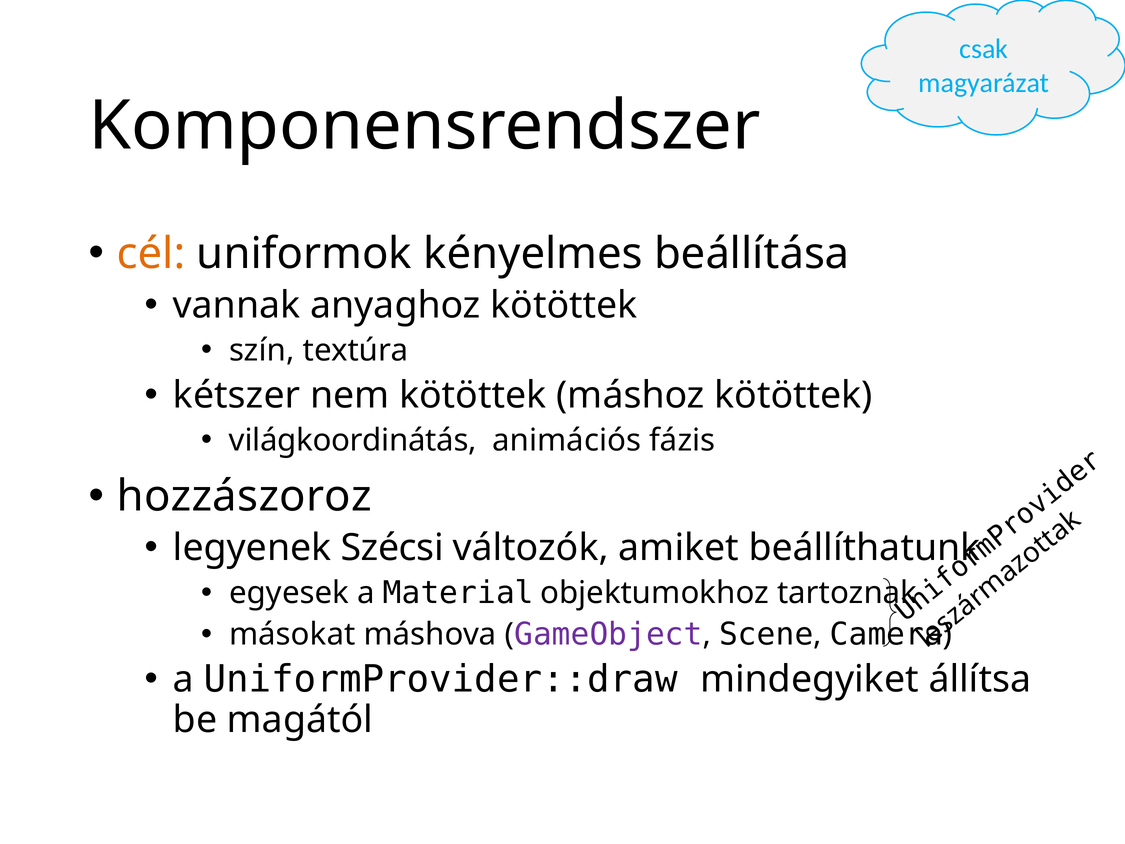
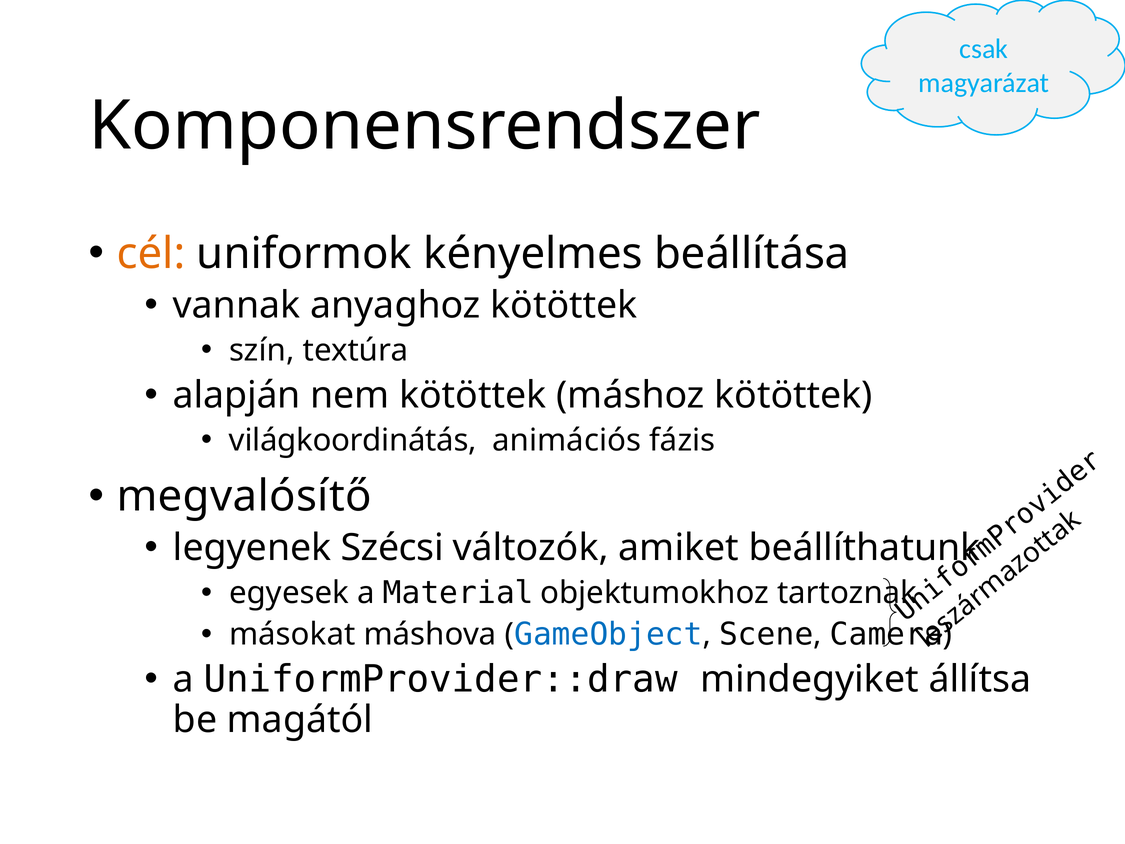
kétszer: kétszer -> alapján
hozzászoroz: hozzászoroz -> megvalósítő
GameObject colour: purple -> blue
